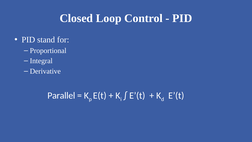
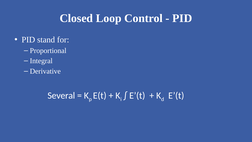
Parallel: Parallel -> Several
